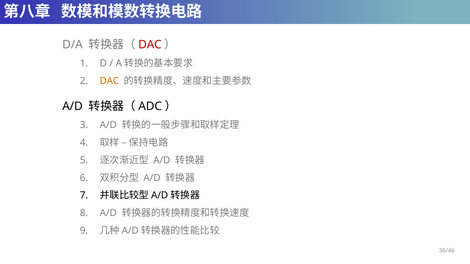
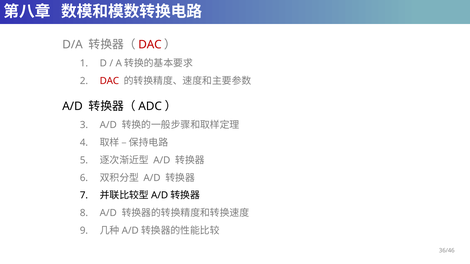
DAC at (109, 81) colour: orange -> red
